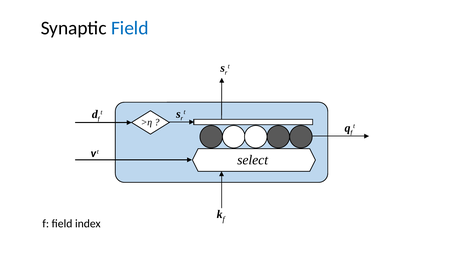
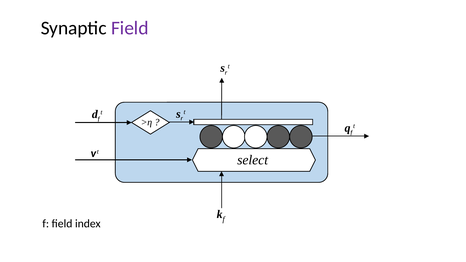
Field at (130, 28) colour: blue -> purple
